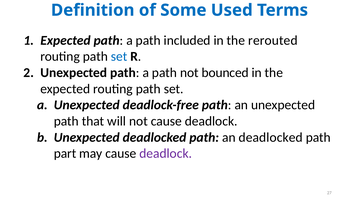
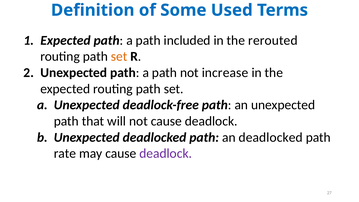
set at (119, 57) colour: blue -> orange
bounced: bounced -> increase
part: part -> rate
